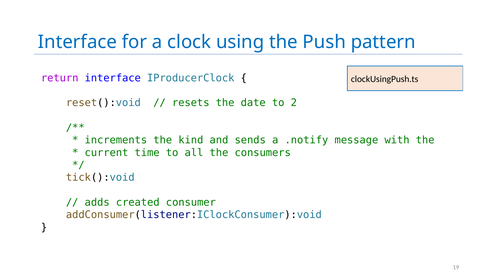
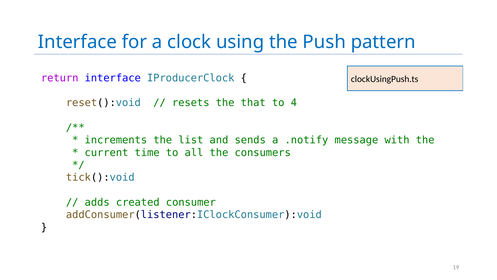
date: date -> that
2: 2 -> 4
kind: kind -> list
